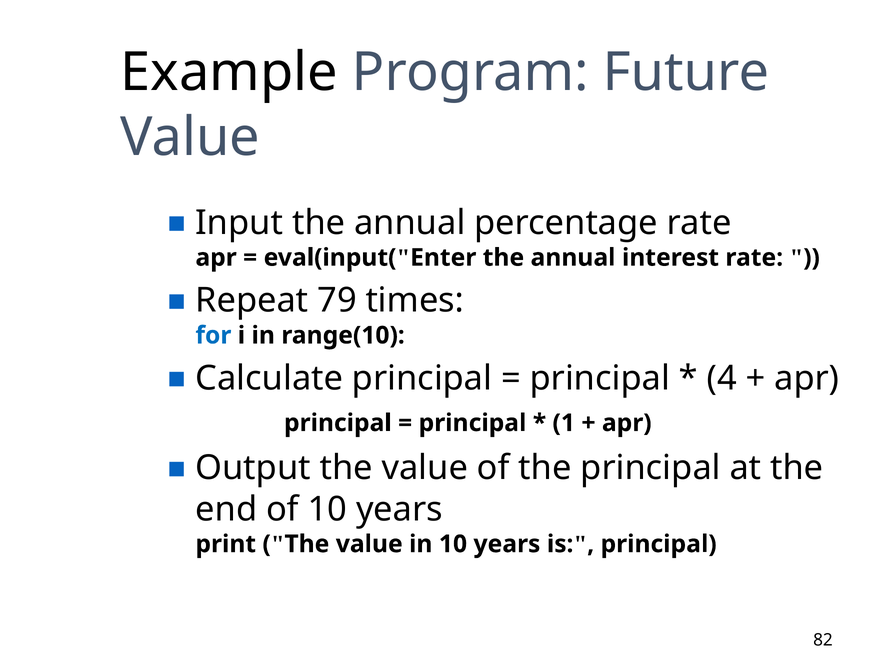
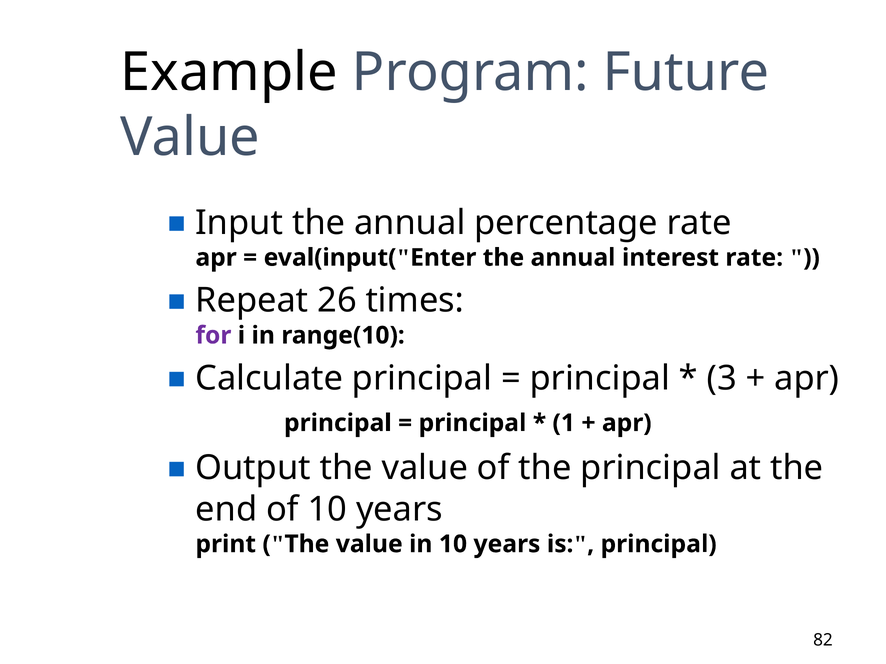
79: 79 -> 26
for colour: blue -> purple
4: 4 -> 3
